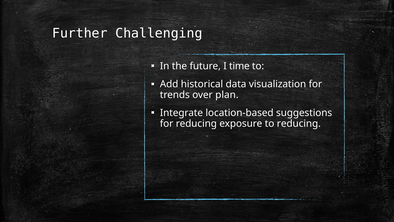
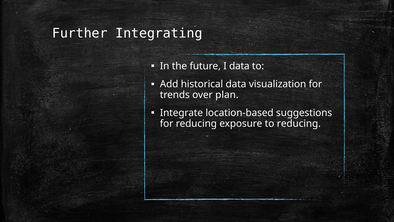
Challenging: Challenging -> Integrating
I time: time -> data
